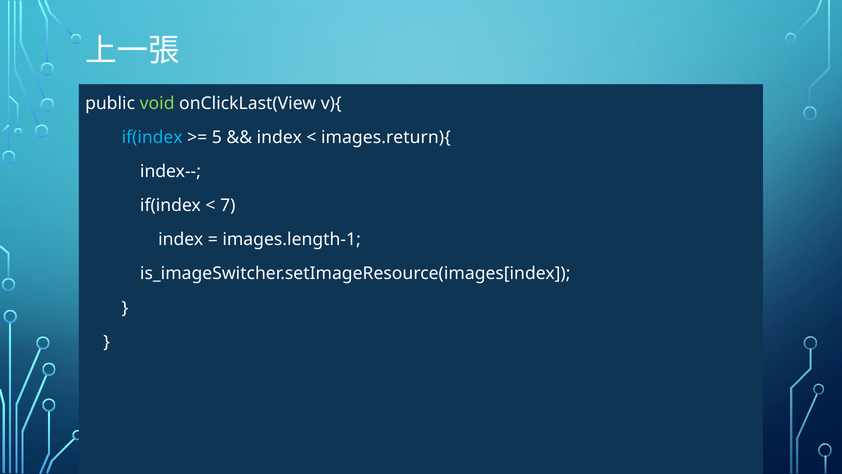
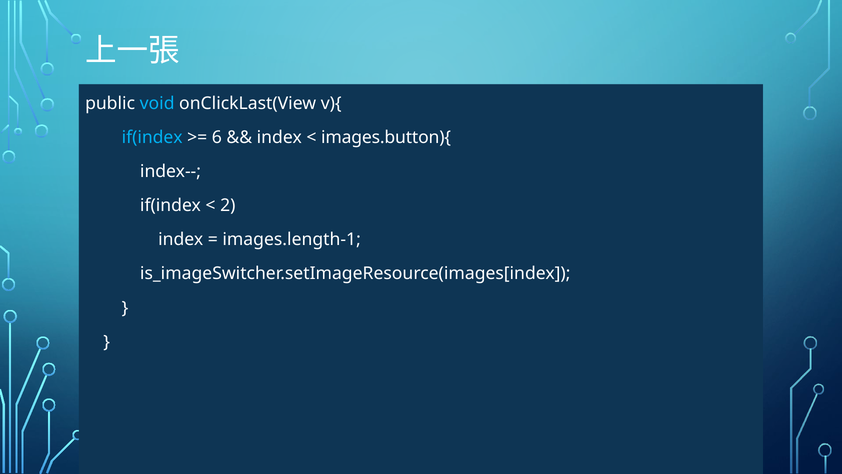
void colour: light green -> light blue
5: 5 -> 6
images.return){: images.return){ -> images.button){
7: 7 -> 2
